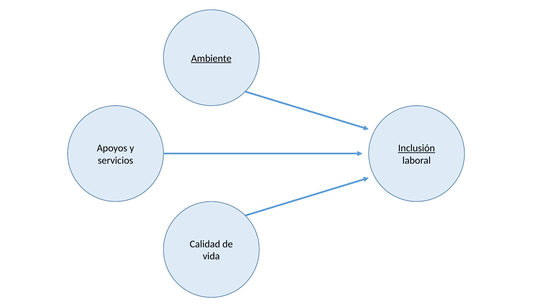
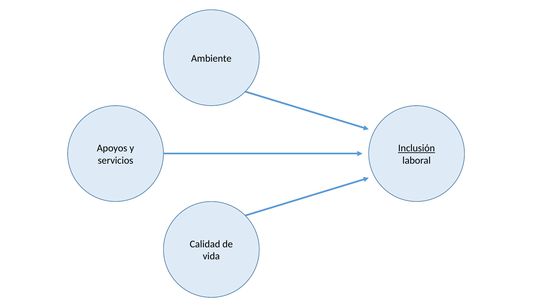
Ambiente underline: present -> none
